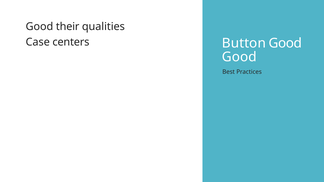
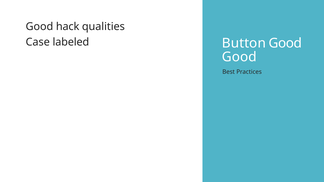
their: their -> hack
centers: centers -> labeled
